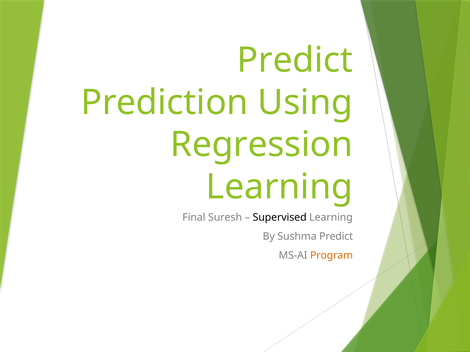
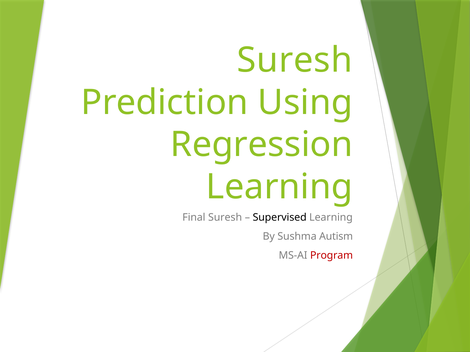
Predict at (295, 60): Predict -> Suresh
Sushma Predict: Predict -> Autism
Program colour: orange -> red
